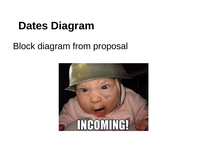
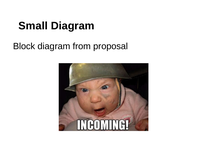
Dates: Dates -> Small
